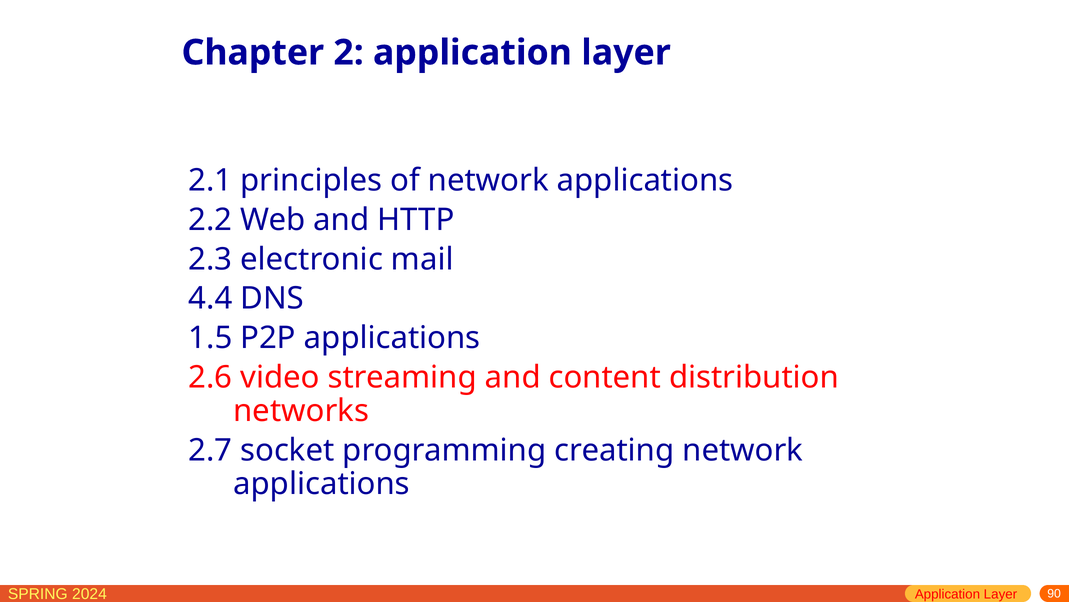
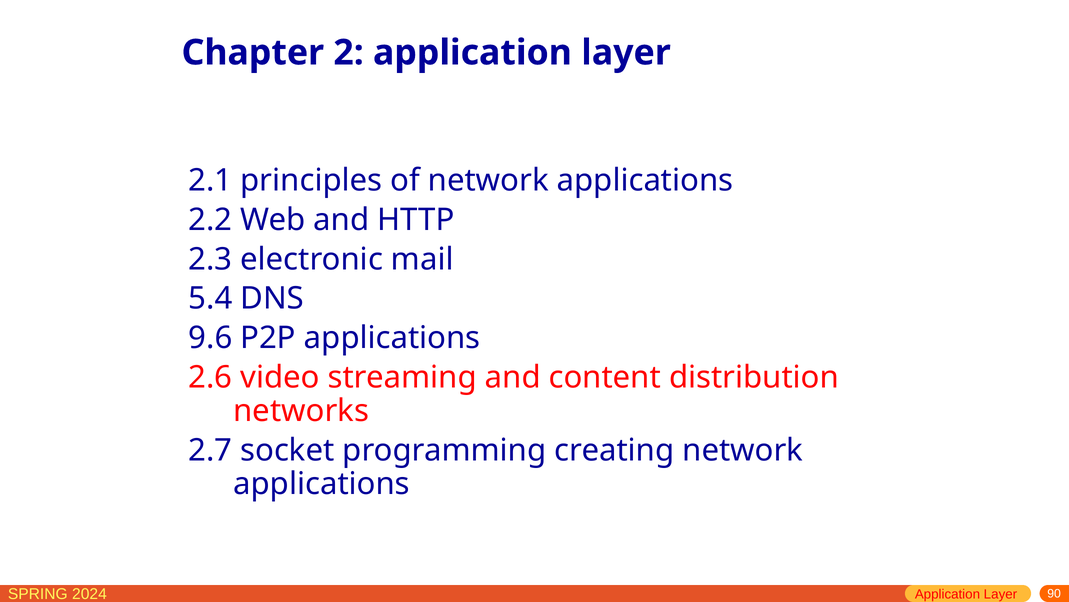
4.4: 4.4 -> 5.4
1.5: 1.5 -> 9.6
